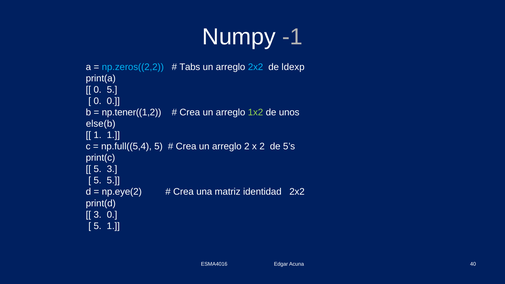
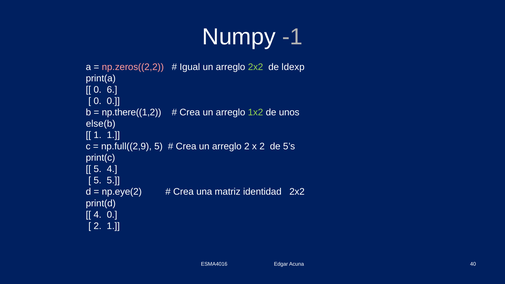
np.zeros((2,2 colour: light blue -> pink
Tabs: Tabs -> Igual
2x2 at (256, 67) colour: light blue -> light green
0 5: 5 -> 6
np.tener((1,2: np.tener((1,2 -> np.there((1,2
np.full((5,4: np.full((5,4 -> np.full((2,9
5 3: 3 -> 4
3 at (98, 215): 3 -> 4
5 at (98, 226): 5 -> 2
